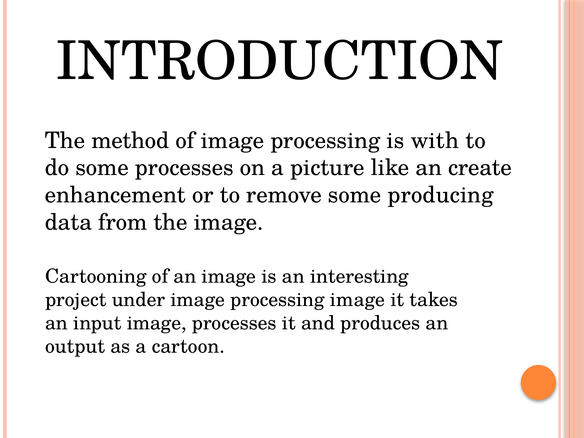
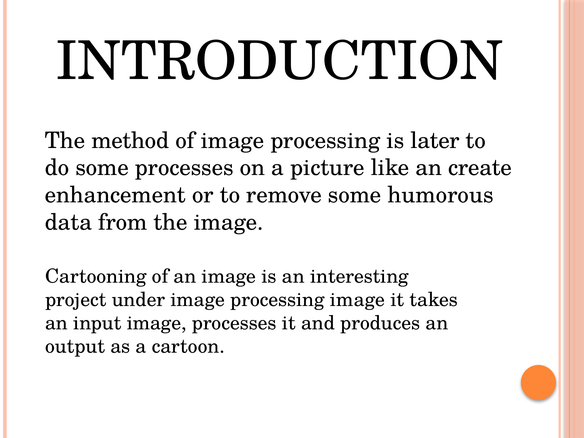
with: with -> later
producing: producing -> humorous
